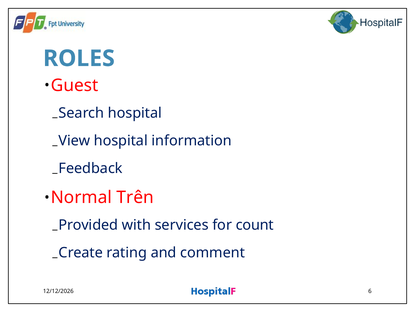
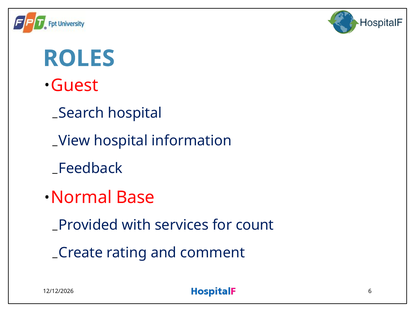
Trên: Trên -> Base
